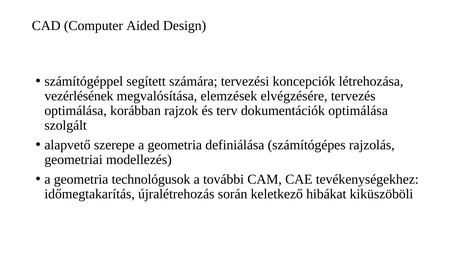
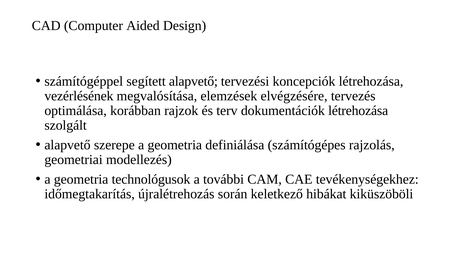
segített számára: számára -> alapvető
dokumentációk optimálása: optimálása -> létrehozása
